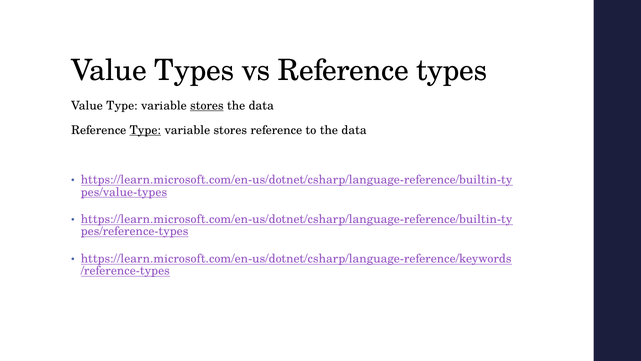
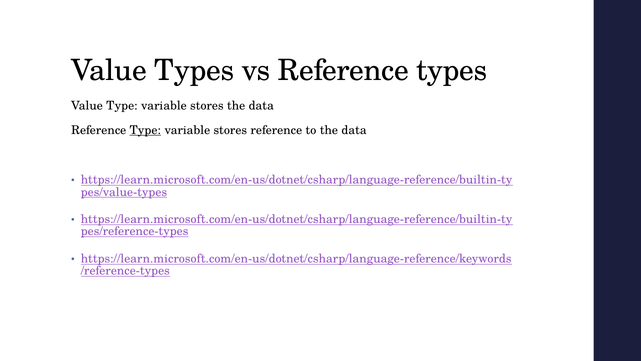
stores at (207, 106) underline: present -> none
